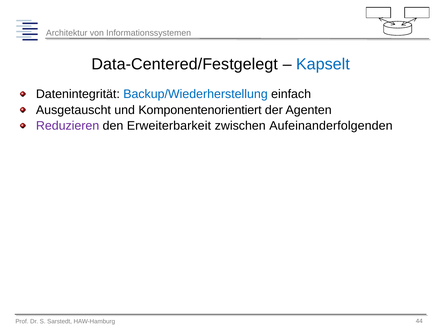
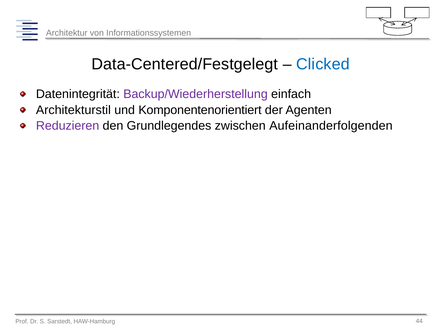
Kapselt: Kapselt -> Clicked
Backup/Wiederherstellung colour: blue -> purple
Ausgetauscht: Ausgetauscht -> Architekturstil
Erweiterbarkeit: Erweiterbarkeit -> Grundlegendes
